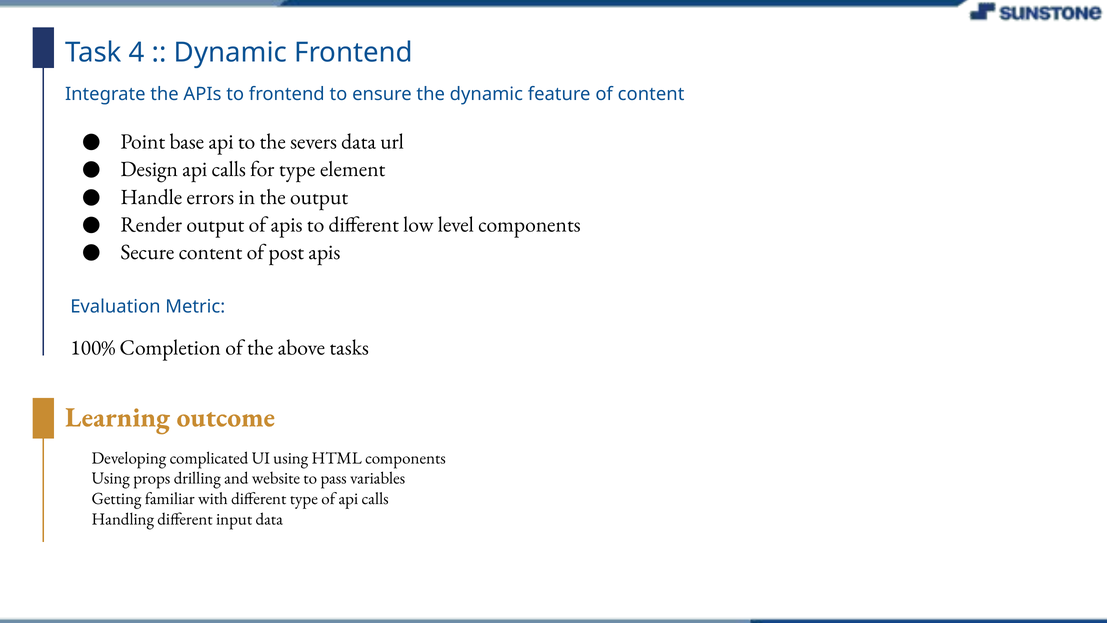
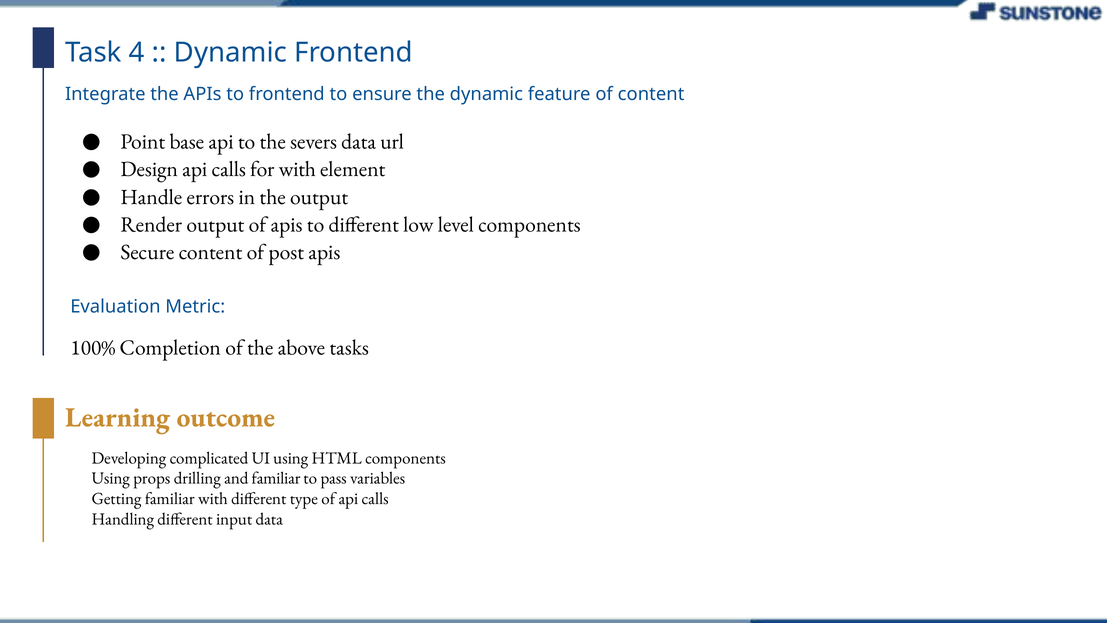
for type: type -> with
and website: website -> familiar
